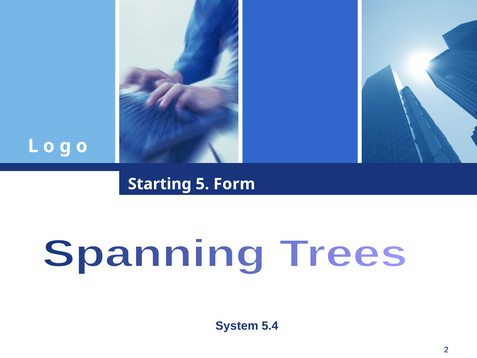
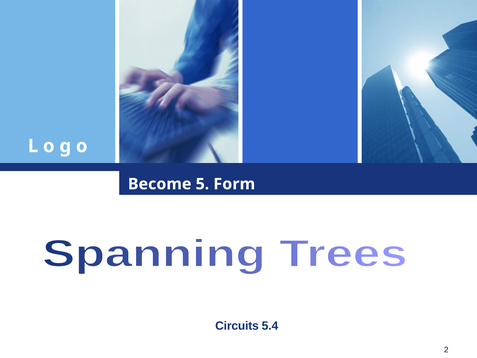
Starting: Starting -> Become
System: System -> Circuits
